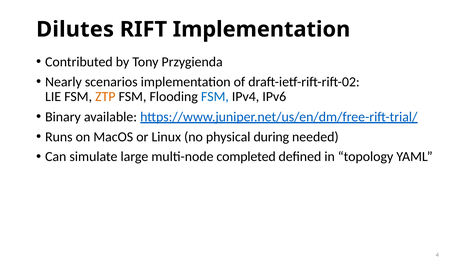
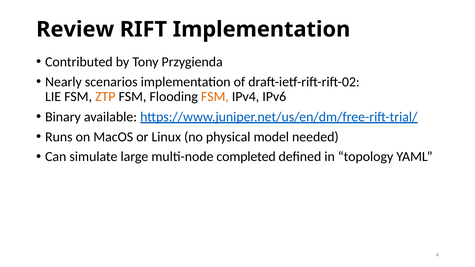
Dilutes: Dilutes -> Review
FSM at (215, 97) colour: blue -> orange
during: during -> model
